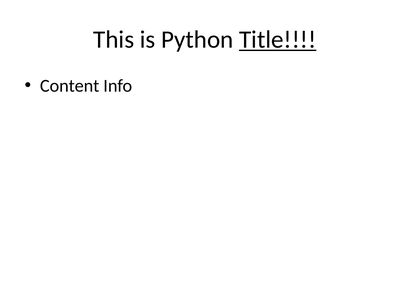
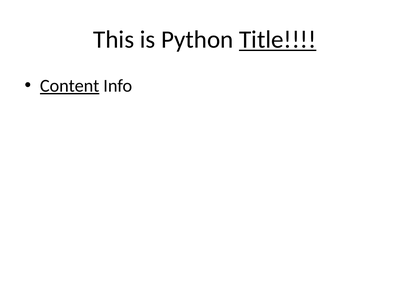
Content underline: none -> present
